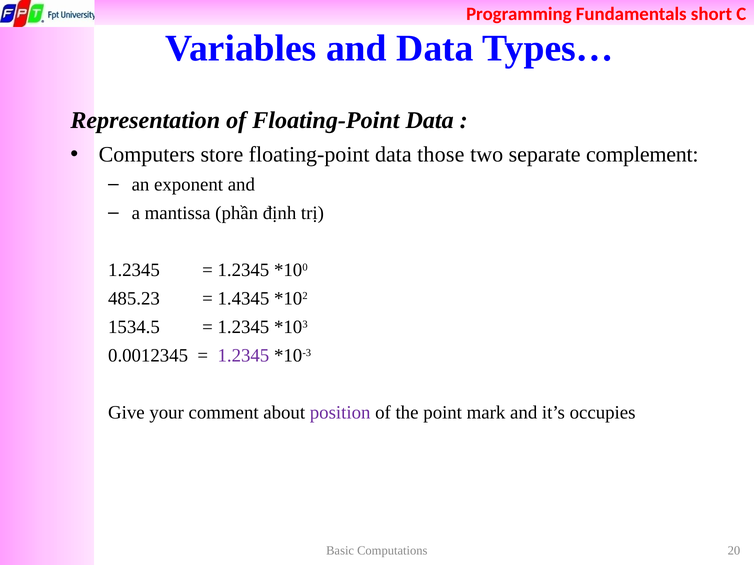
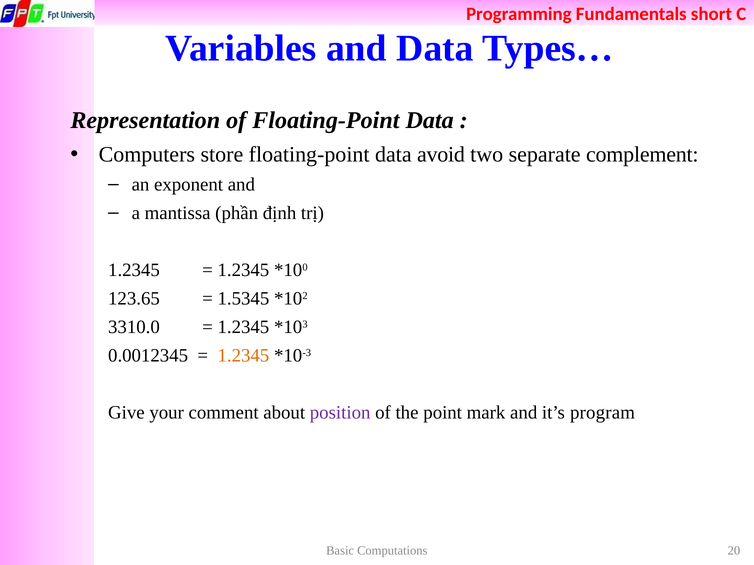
those: those -> avoid
485.23: 485.23 -> 123.65
1.4345: 1.4345 -> 1.5345
1534.5: 1534.5 -> 3310.0
1.2345 at (243, 356) colour: purple -> orange
occupies: occupies -> program
